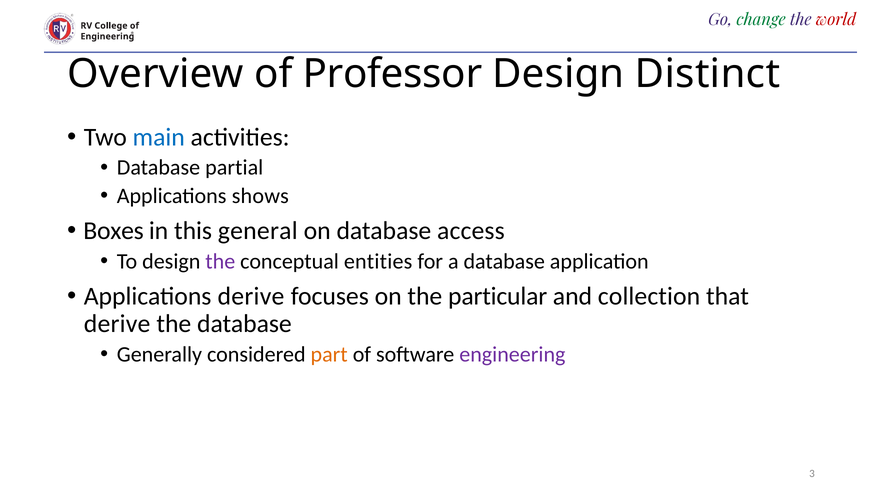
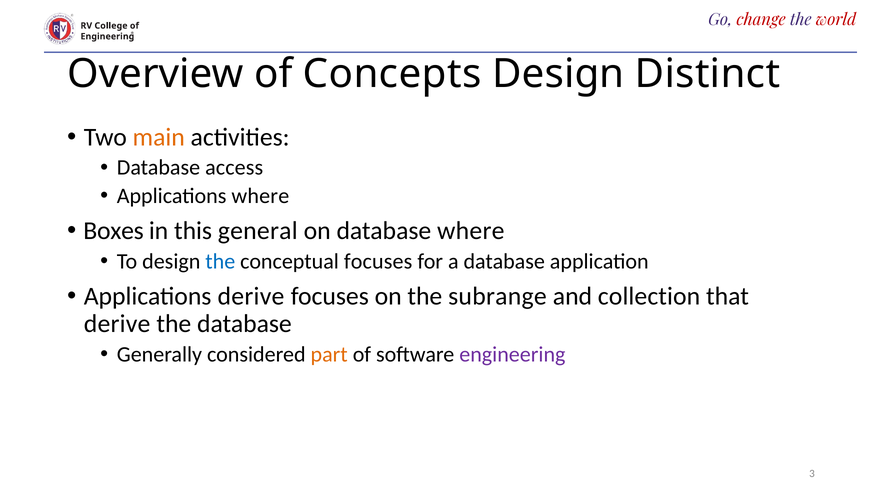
change colour: green -> red
Professor: Professor -> Concepts
main colour: blue -> orange
partial: partial -> access
Applications shows: shows -> where
database access: access -> where
the at (220, 261) colour: purple -> blue
conceptual entities: entities -> focuses
particular: particular -> subrange
